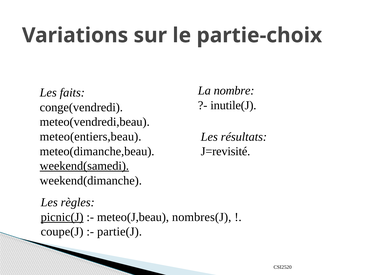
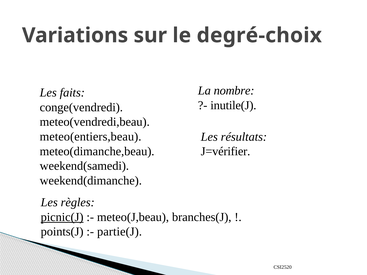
partie-choix: partie-choix -> degré-choix
J=revisité: J=revisité -> J=vérifier
weekend(samedi underline: present -> none
nombres(J: nombres(J -> branches(J
coupe(J: coupe(J -> points(J
